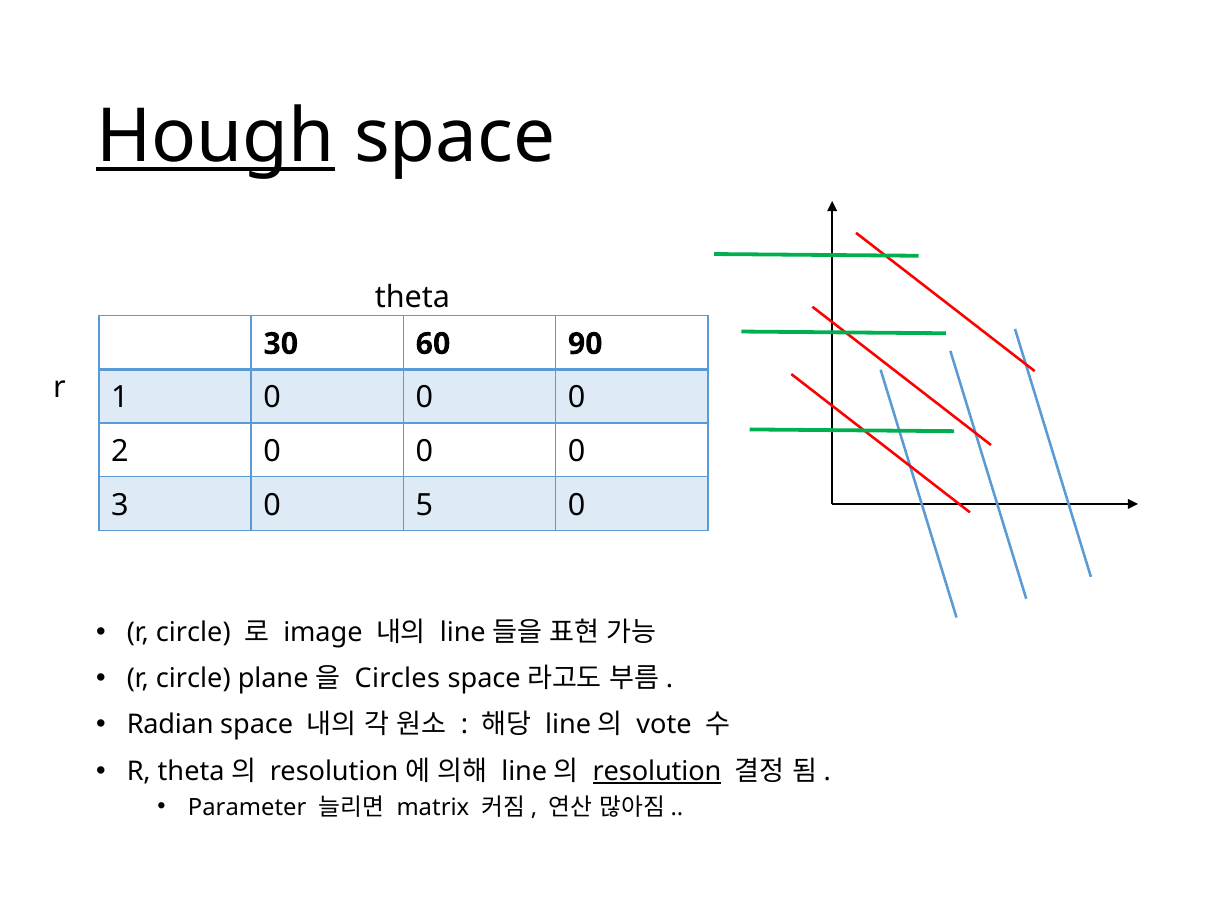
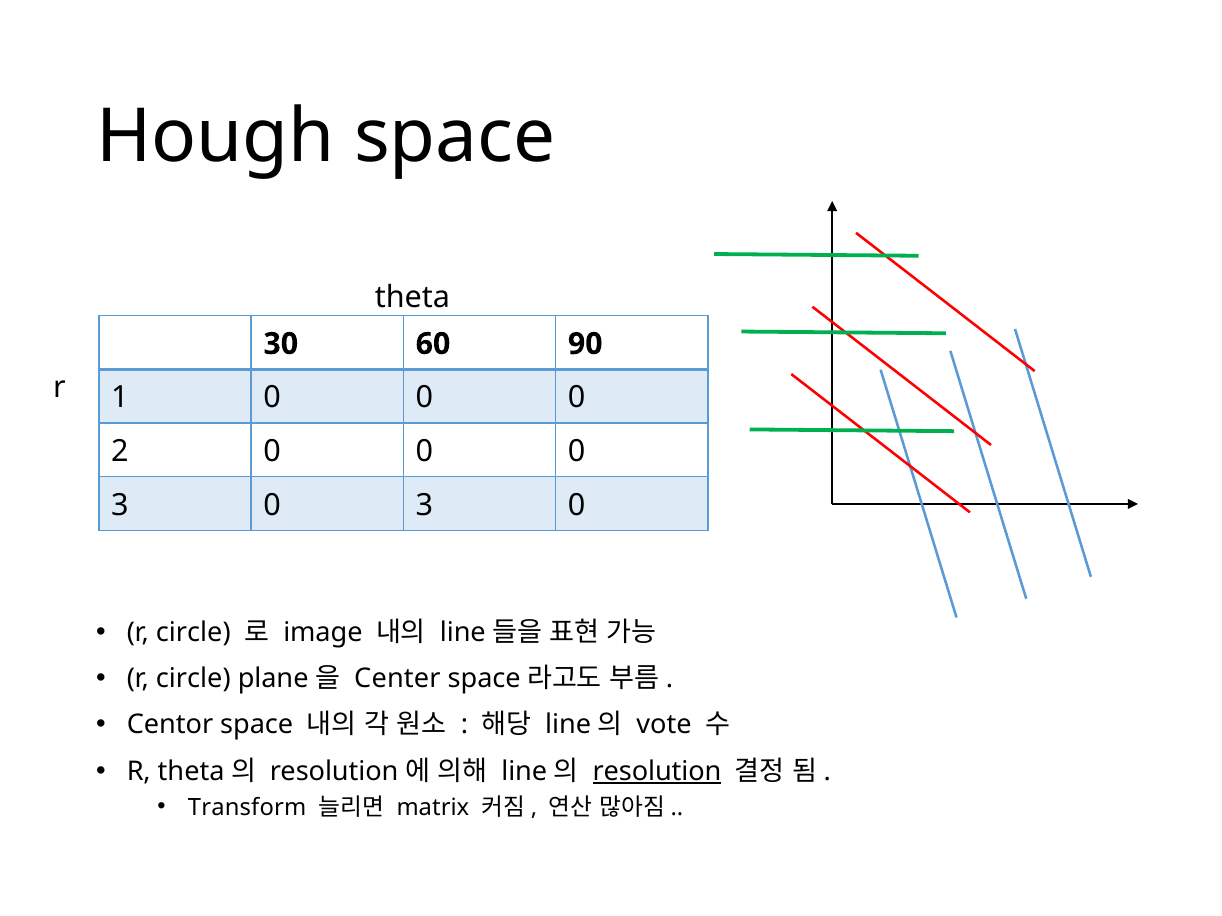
Hough underline: present -> none
3 0 5: 5 -> 3
Circles: Circles -> Center
Radian: Radian -> Centor
Parameter: Parameter -> Transform
